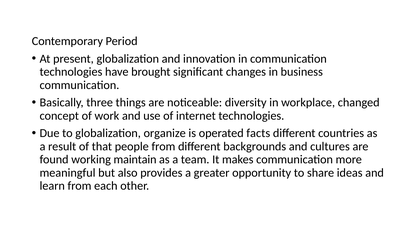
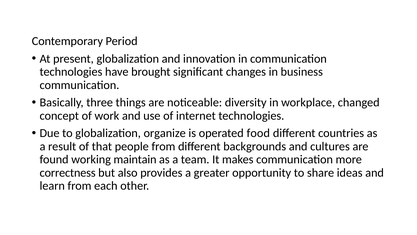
facts: facts -> food
meaningful: meaningful -> correctness
